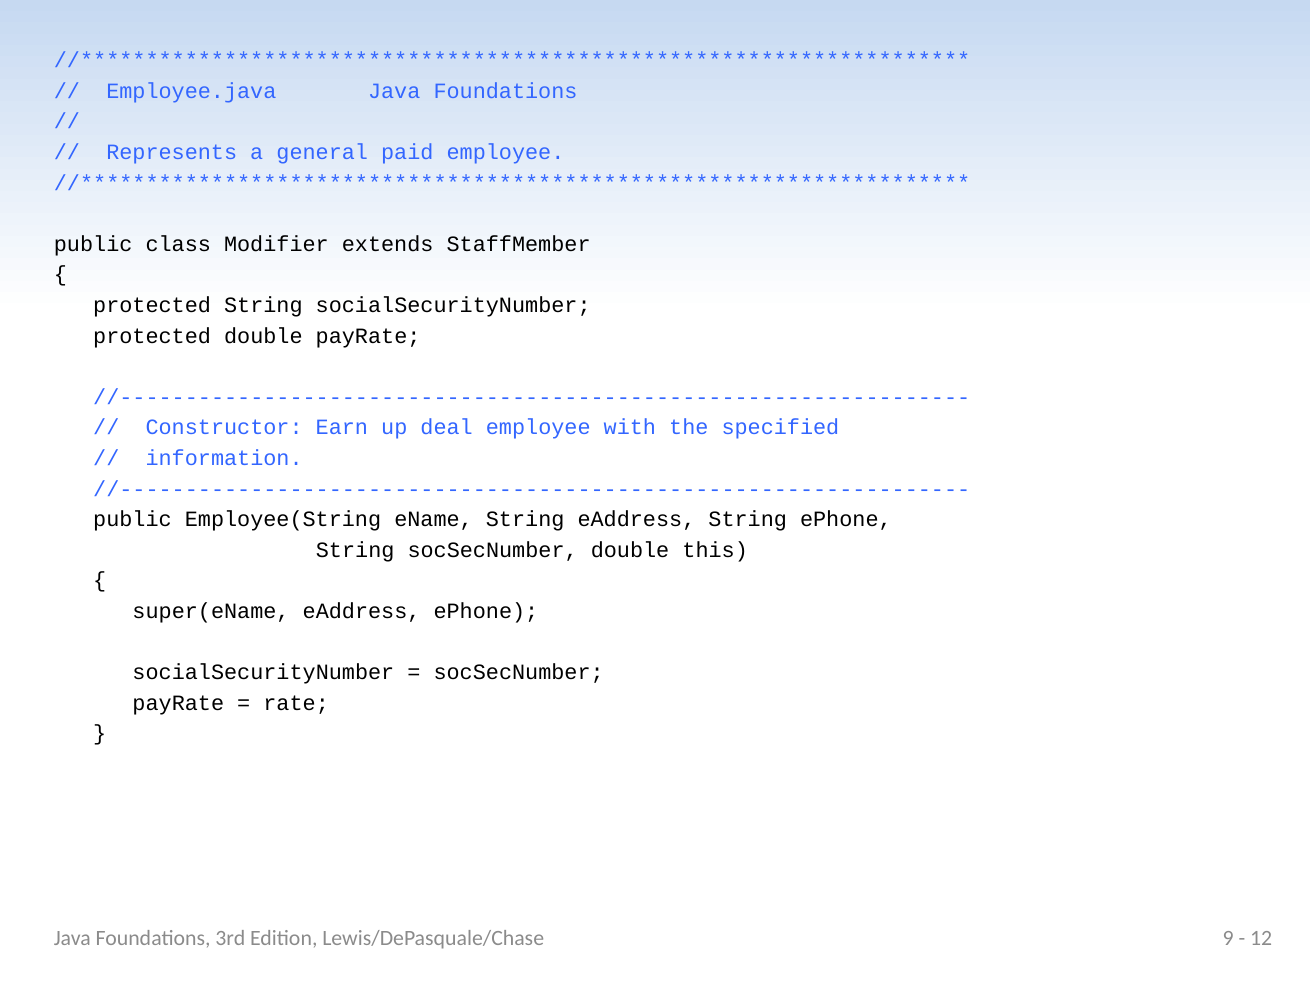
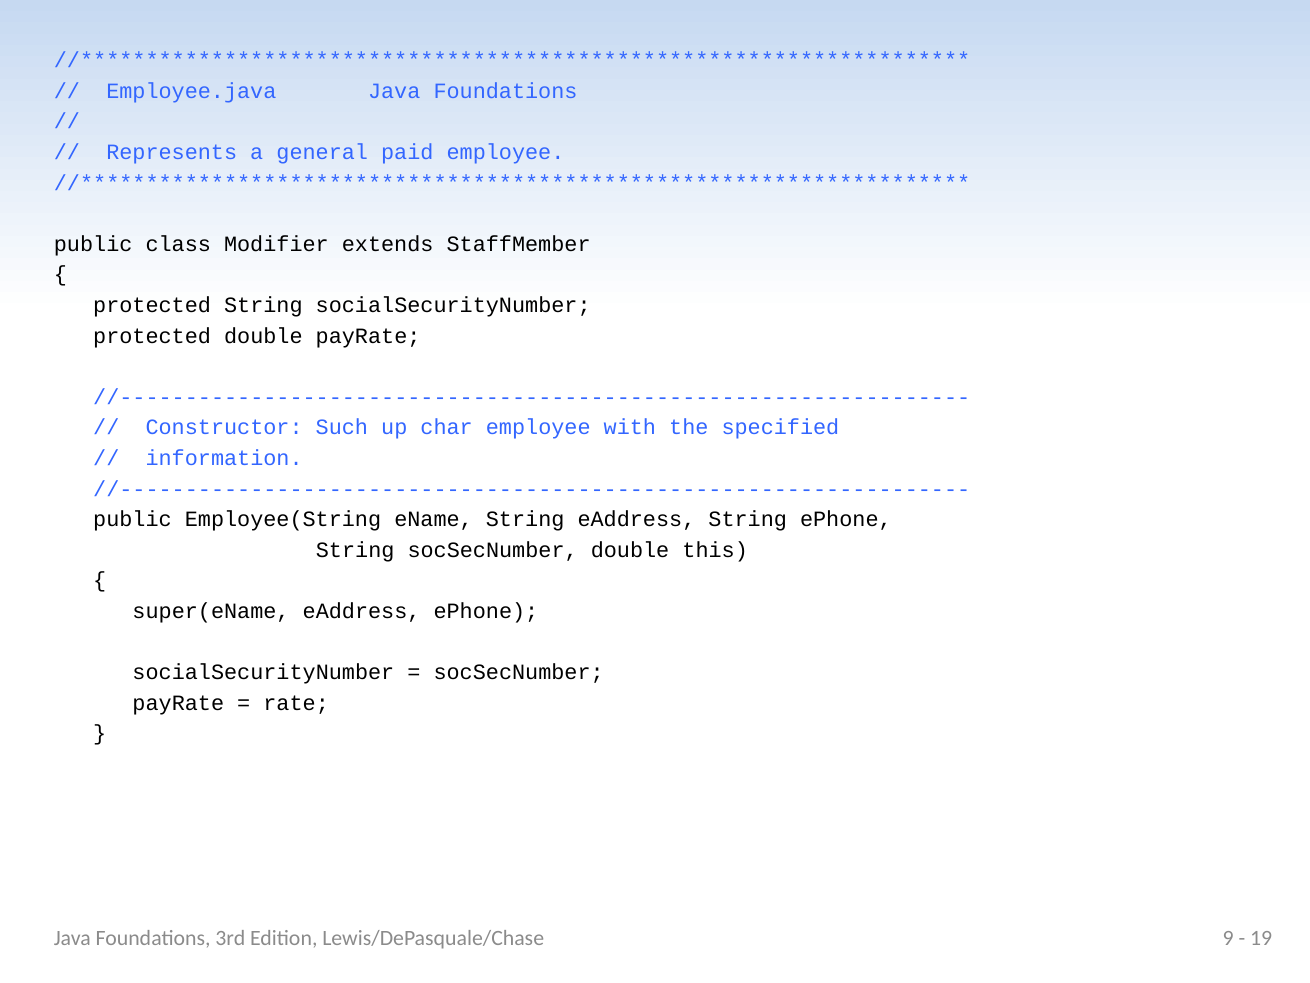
Earn: Earn -> Such
deal: deal -> char
12: 12 -> 19
